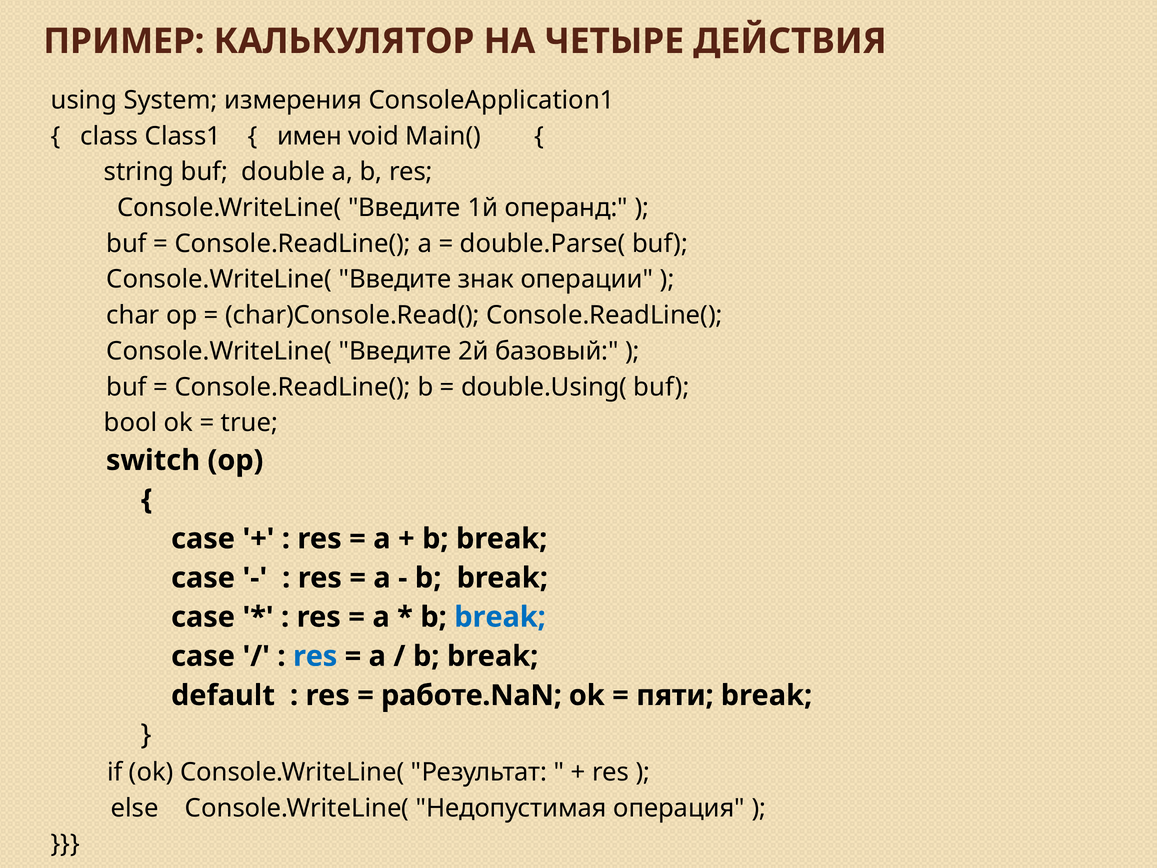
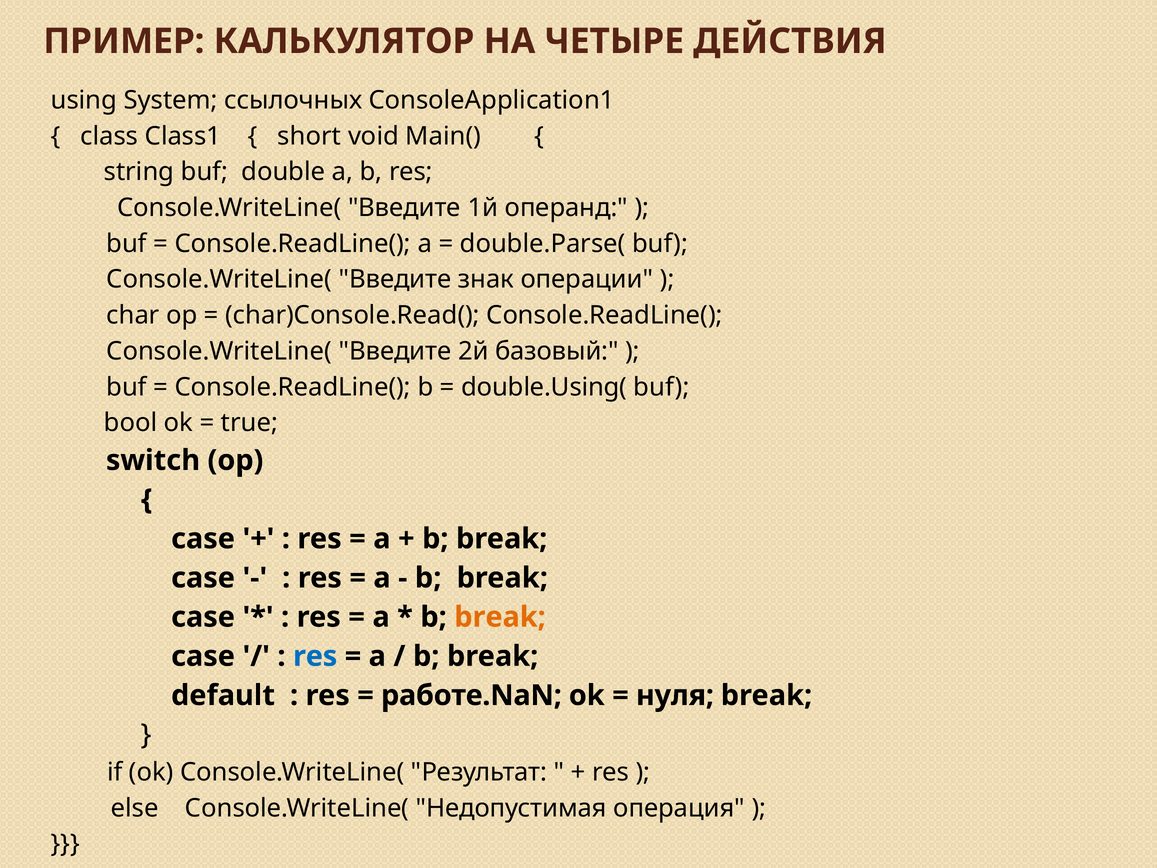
измерения: измерения -> ссылочных
имен: имен -> short
break at (500, 617) colour: blue -> orange
пяти: пяти -> нуля
